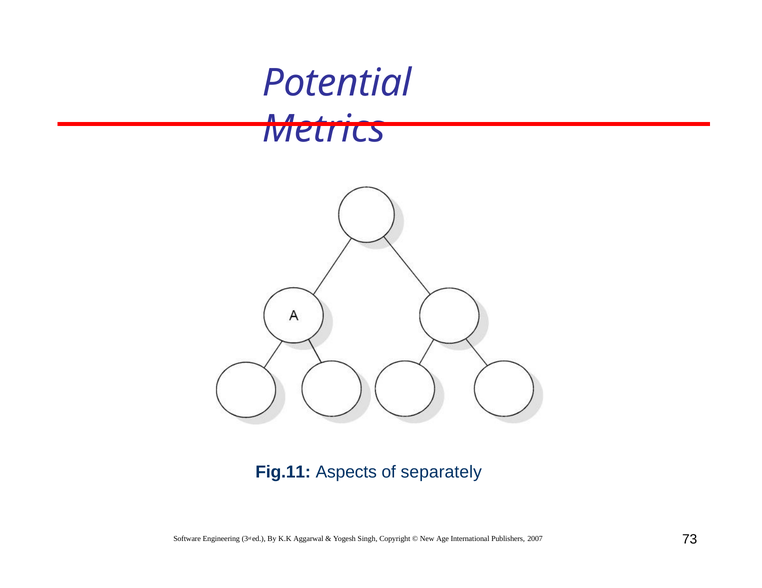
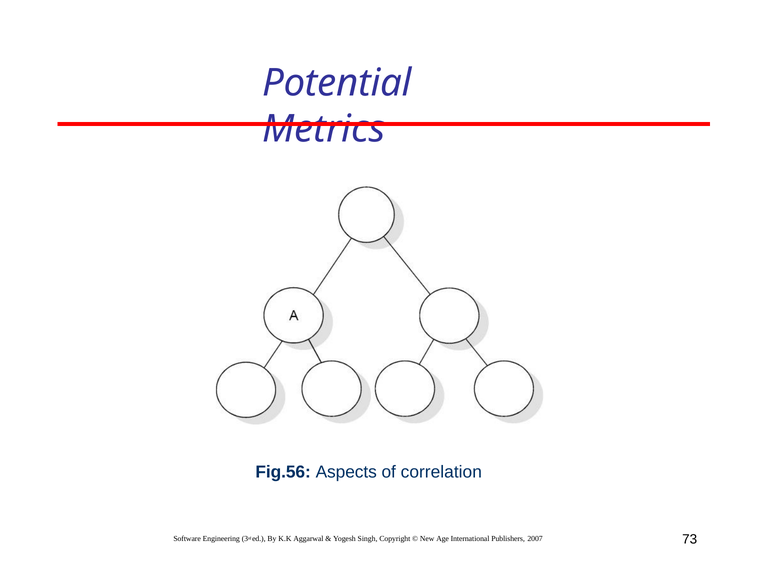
Fig.11: Fig.11 -> Fig.56
separately: separately -> correlation
